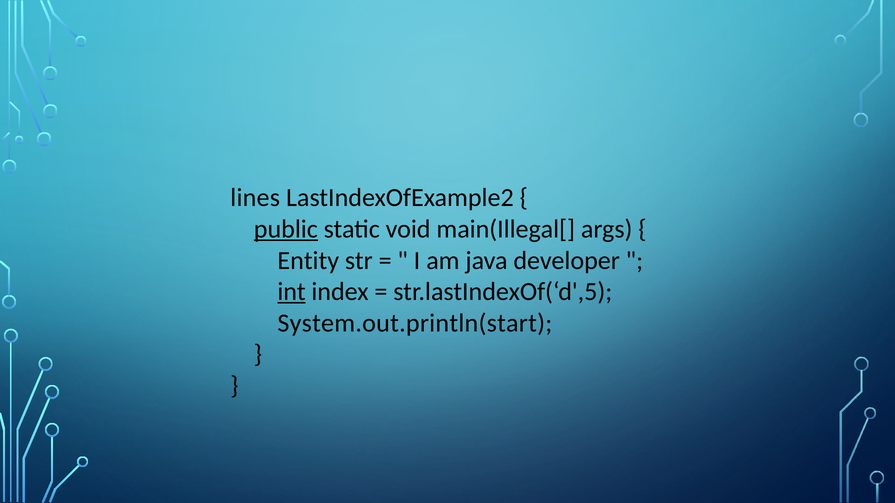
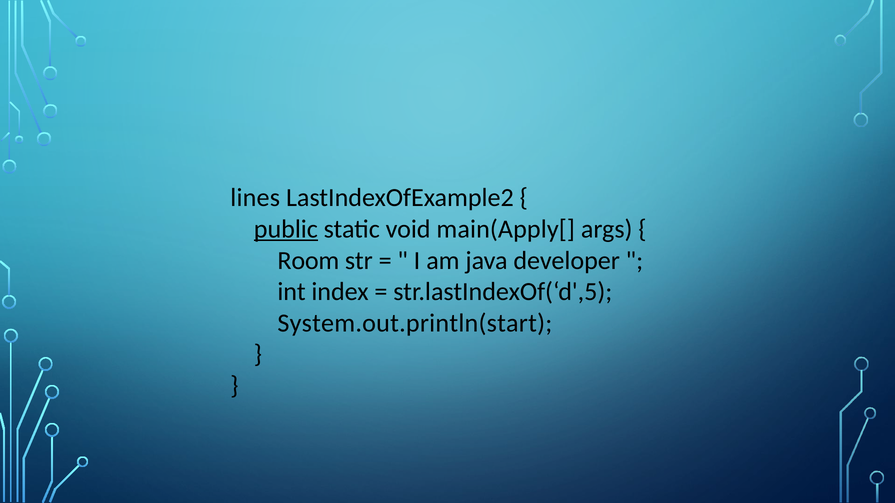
main(Illegal[: main(Illegal[ -> main(Apply[
Entity: Entity -> Room
int underline: present -> none
